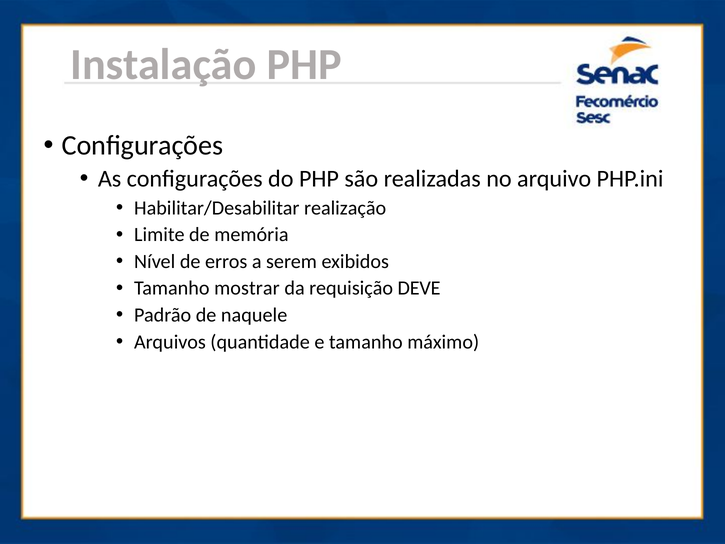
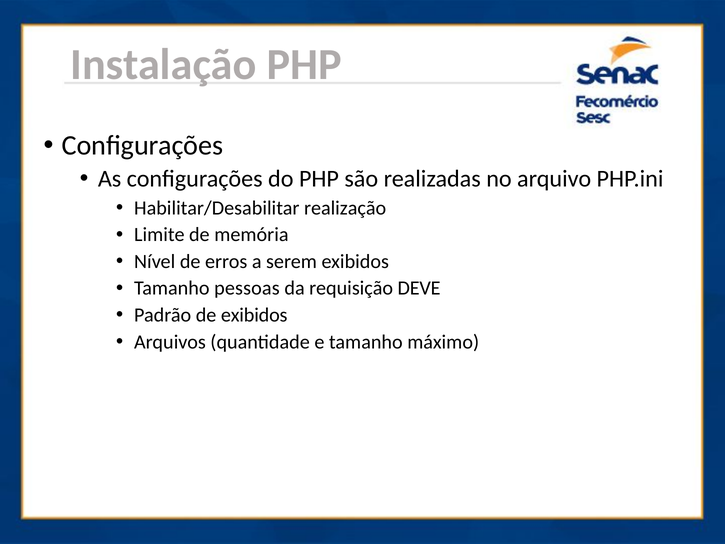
mostrar: mostrar -> pessoas
de naquele: naquele -> exibidos
